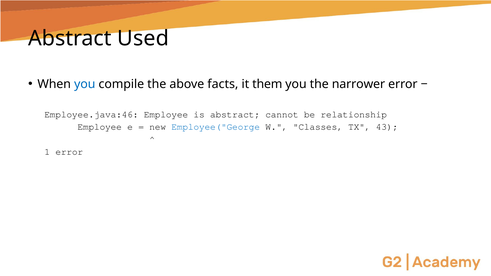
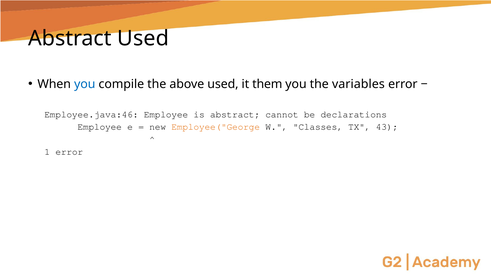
above facts: facts -> used
narrower: narrower -> variables
relationship: relationship -> declarations
Employee("George colour: blue -> orange
